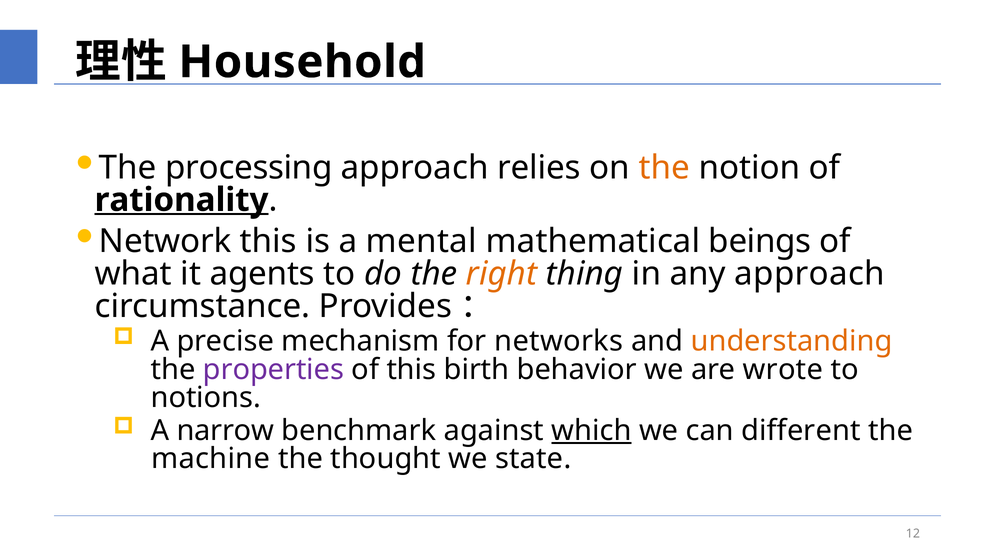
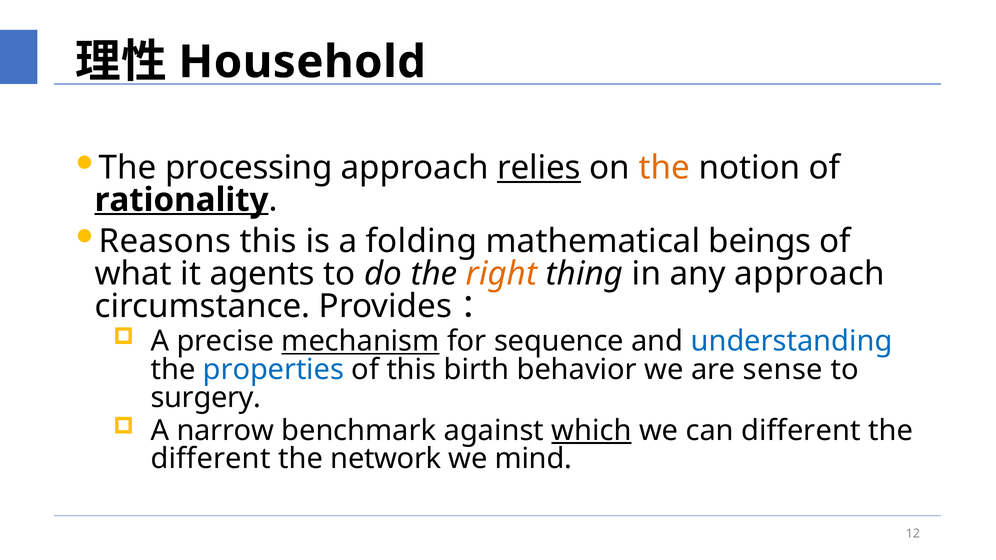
relies underline: none -> present
Network: Network -> Reasons
mental: mental -> folding
mechanism underline: none -> present
networks: networks -> sequence
understanding colour: orange -> blue
properties colour: purple -> blue
wrote: wrote -> sense
notions: notions -> surgery
machine at (211, 459): machine -> different
thought: thought -> network
state: state -> mind
